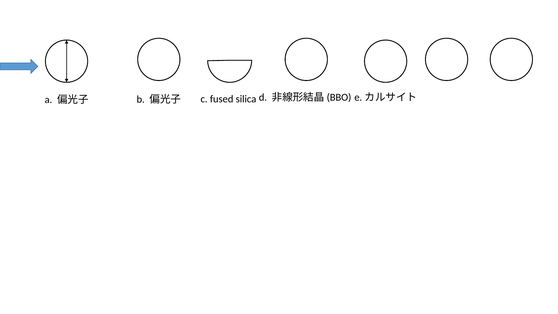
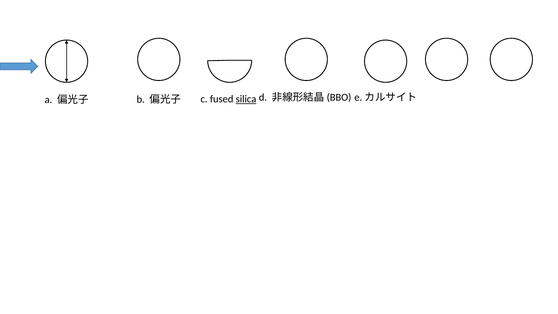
silica underline: none -> present
